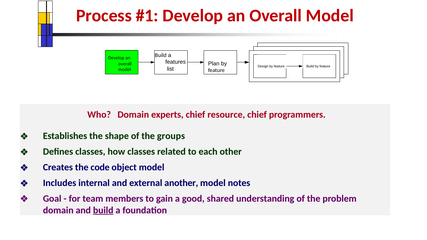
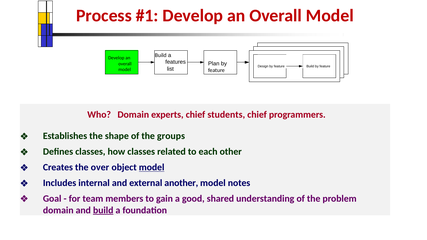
resource: resource -> students
code: code -> over
model at (152, 167) underline: none -> present
